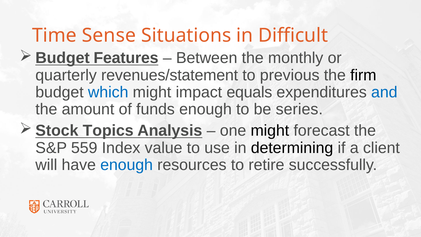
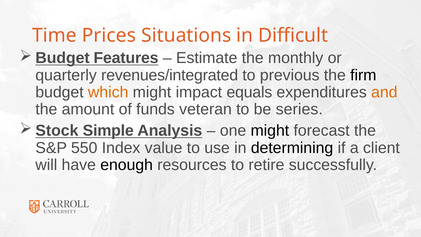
Sense: Sense -> Prices
Between: Between -> Estimate
revenues/statement: revenues/statement -> revenues/integrated
which colour: blue -> orange
and colour: blue -> orange
funds enough: enough -> veteran
Topics: Topics -> Simple
559: 559 -> 550
enough at (127, 165) colour: blue -> black
